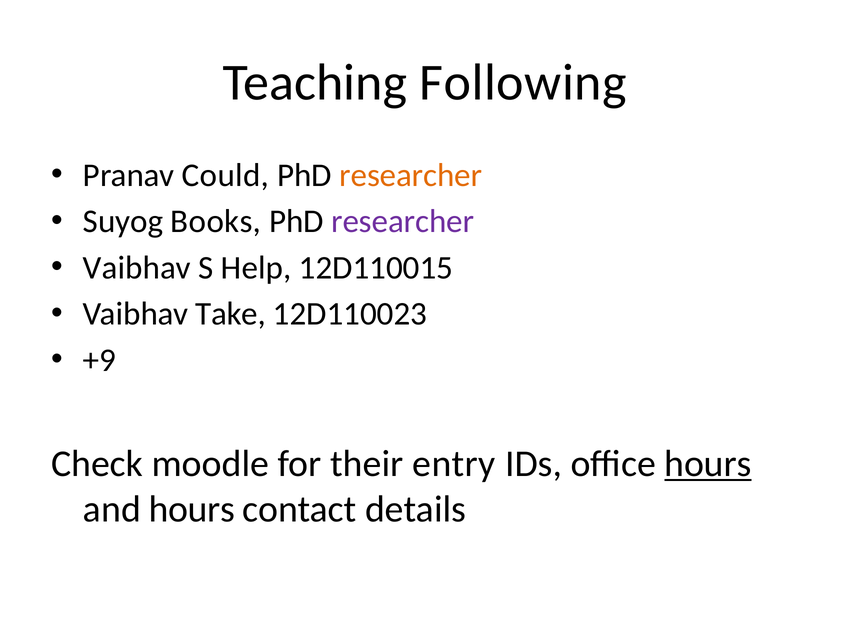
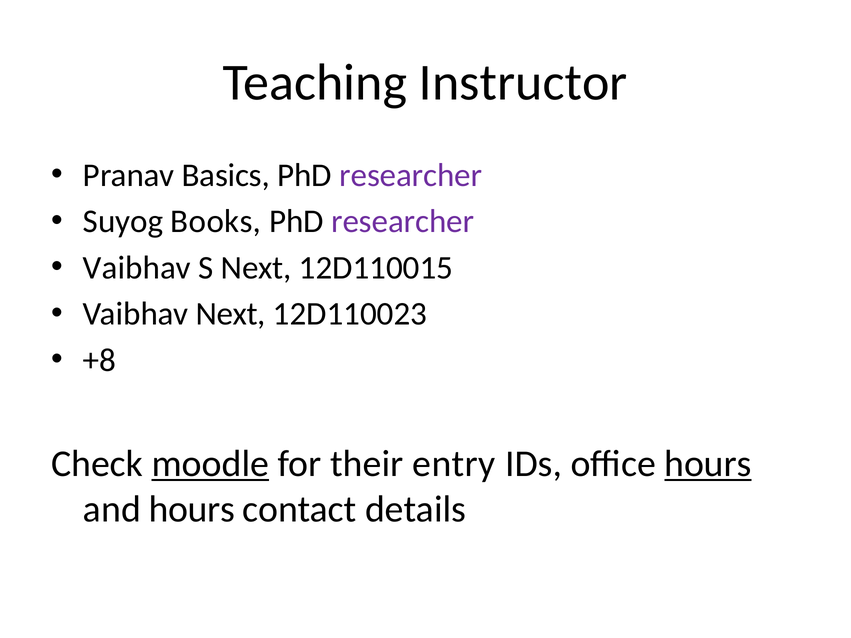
Following: Following -> Instructor
Could: Could -> Basics
researcher at (411, 175) colour: orange -> purple
S Help: Help -> Next
Vaibhav Take: Take -> Next
+9: +9 -> +8
moodle underline: none -> present
